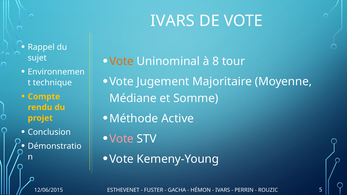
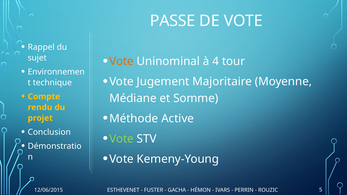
IVARS at (172, 21): IVARS -> PASSE
8: 8 -> 4
Vote at (122, 139) colour: pink -> light green
